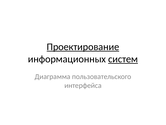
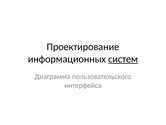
Проектирование underline: present -> none
